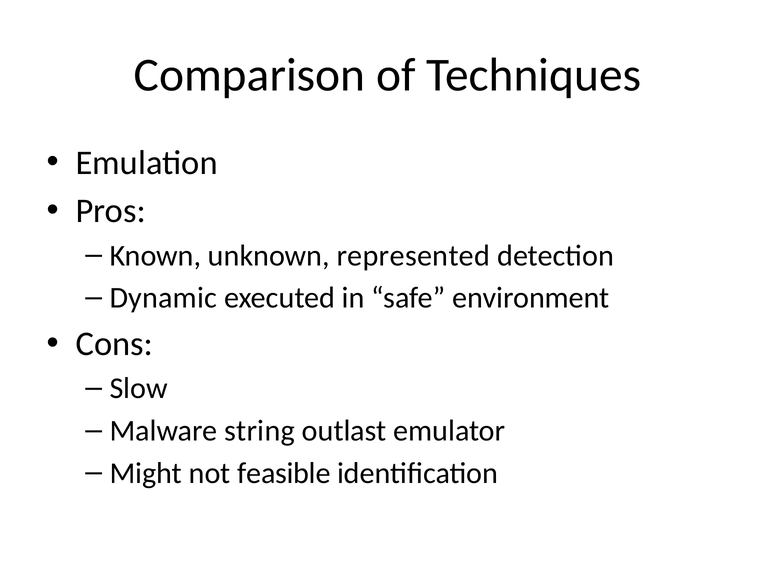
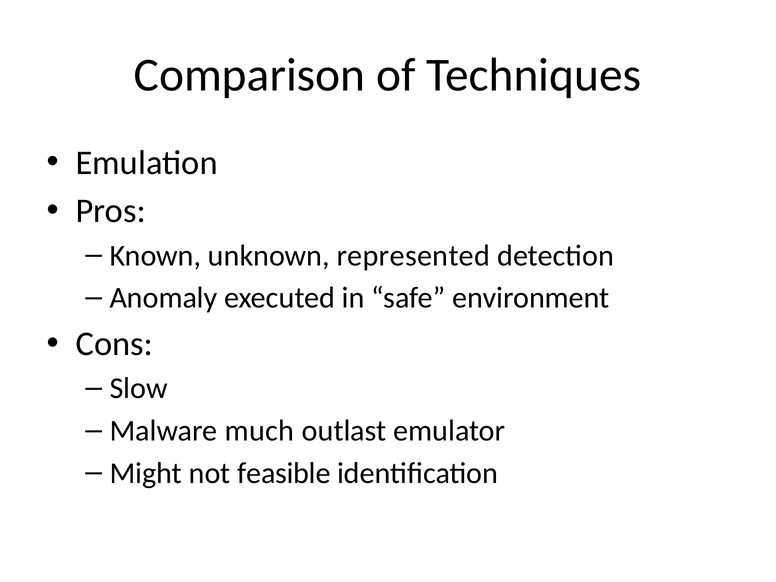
Dynamic: Dynamic -> Anomaly
string: string -> much
